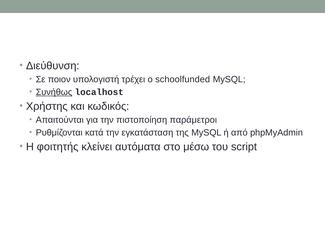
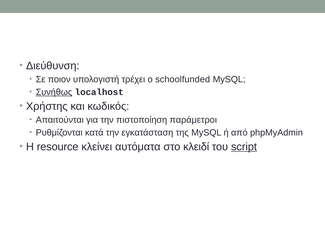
φοιτητής: φοιτητής -> resource
μέσω: μέσω -> κλειδί
script underline: none -> present
